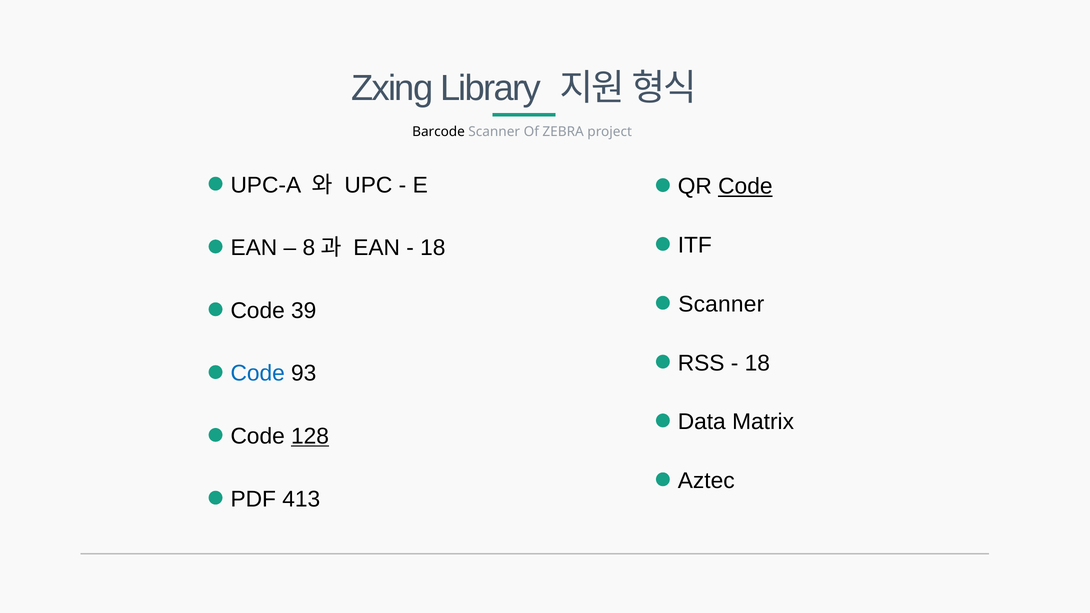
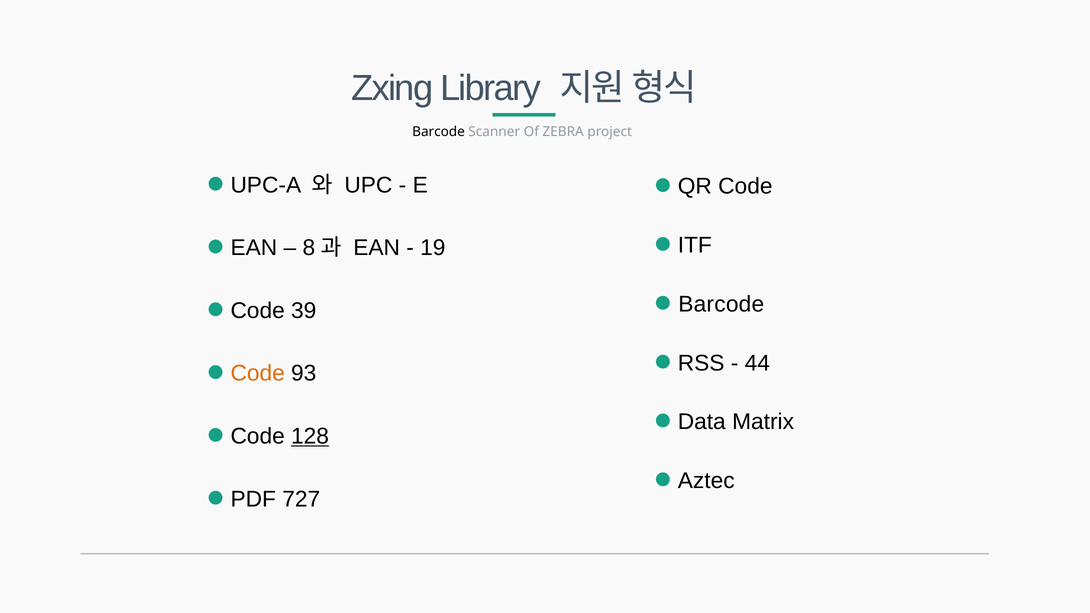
Code at (745, 187) underline: present -> none
18 at (433, 248): 18 -> 19
Scanner at (721, 304): Scanner -> Barcode
18 at (757, 363): 18 -> 44
Code at (258, 374) colour: blue -> orange
413: 413 -> 727
